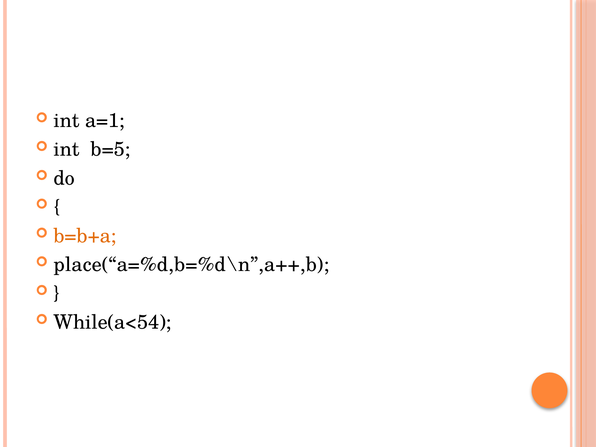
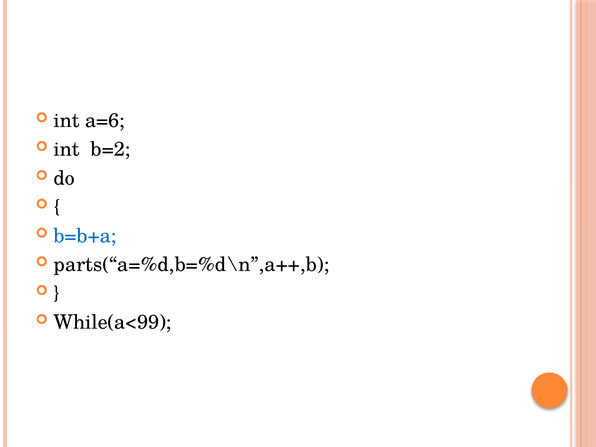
a=1: a=1 -> a=6
b=5: b=5 -> b=2
b=b+a colour: orange -> blue
place(“a=%d,b=%d\n”,a++,b: place(“a=%d,b=%d\n”,a++,b -> parts(“a=%d,b=%d\n”,a++,b
While(a<54: While(a<54 -> While(a<99
